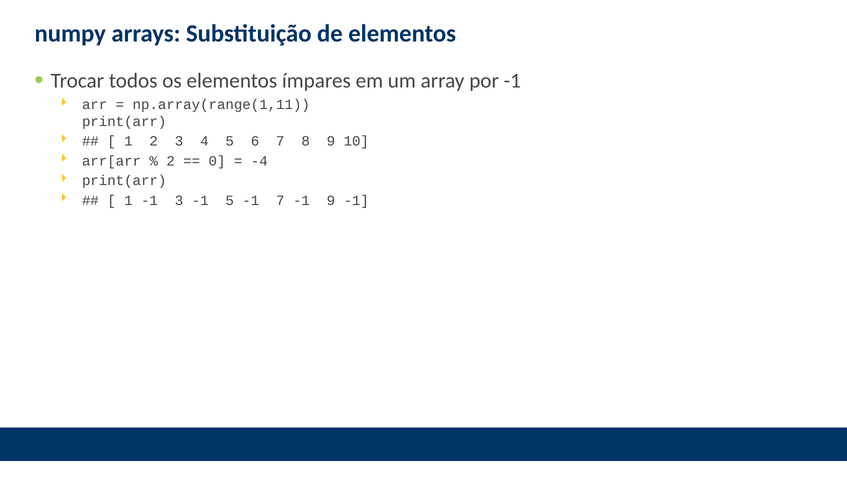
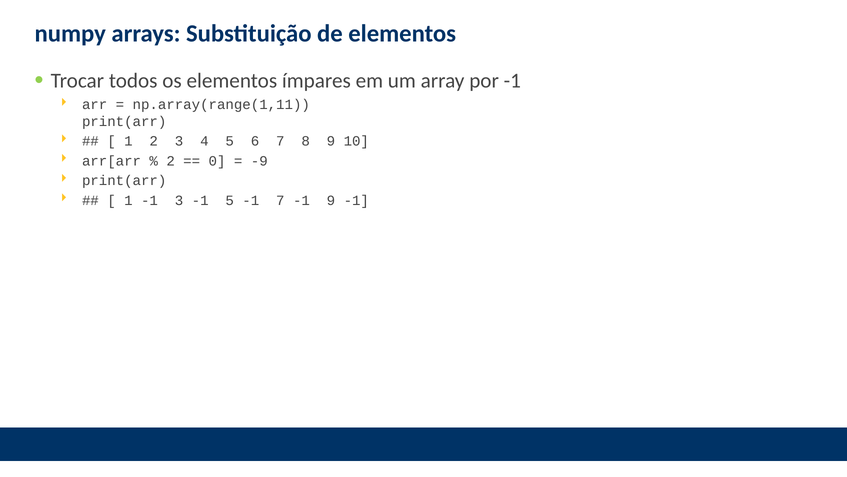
-4: -4 -> -9
